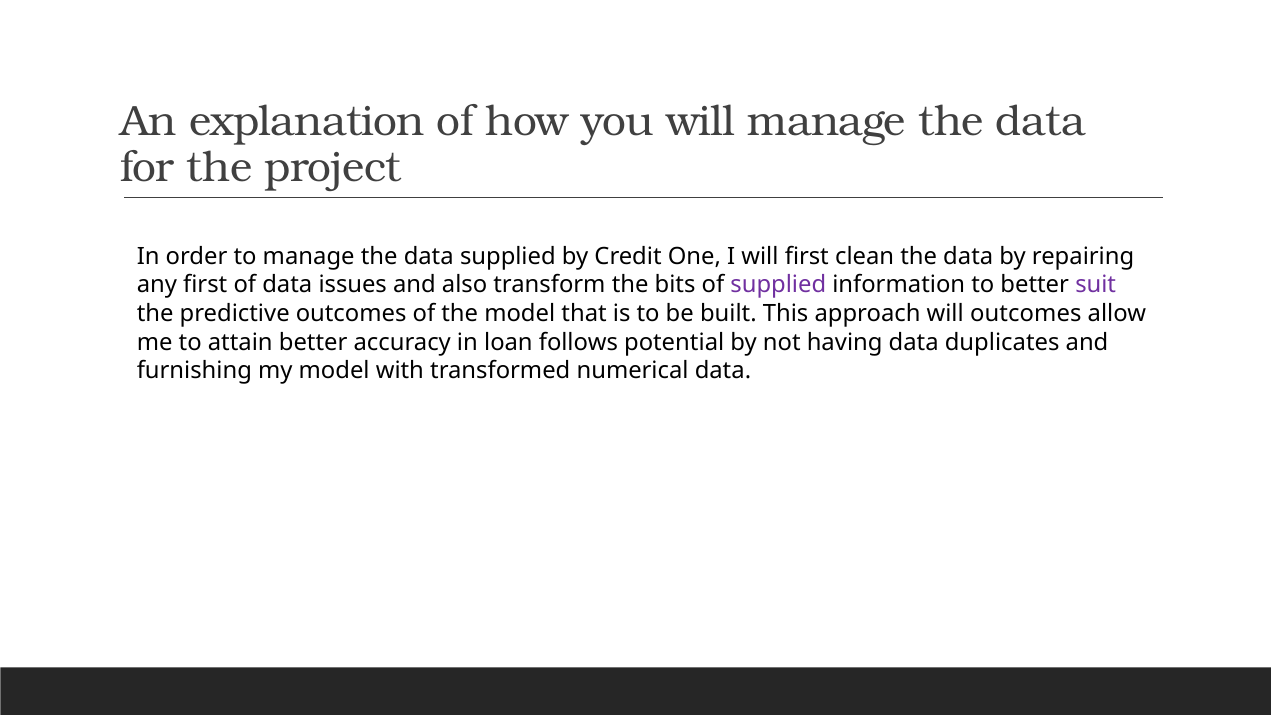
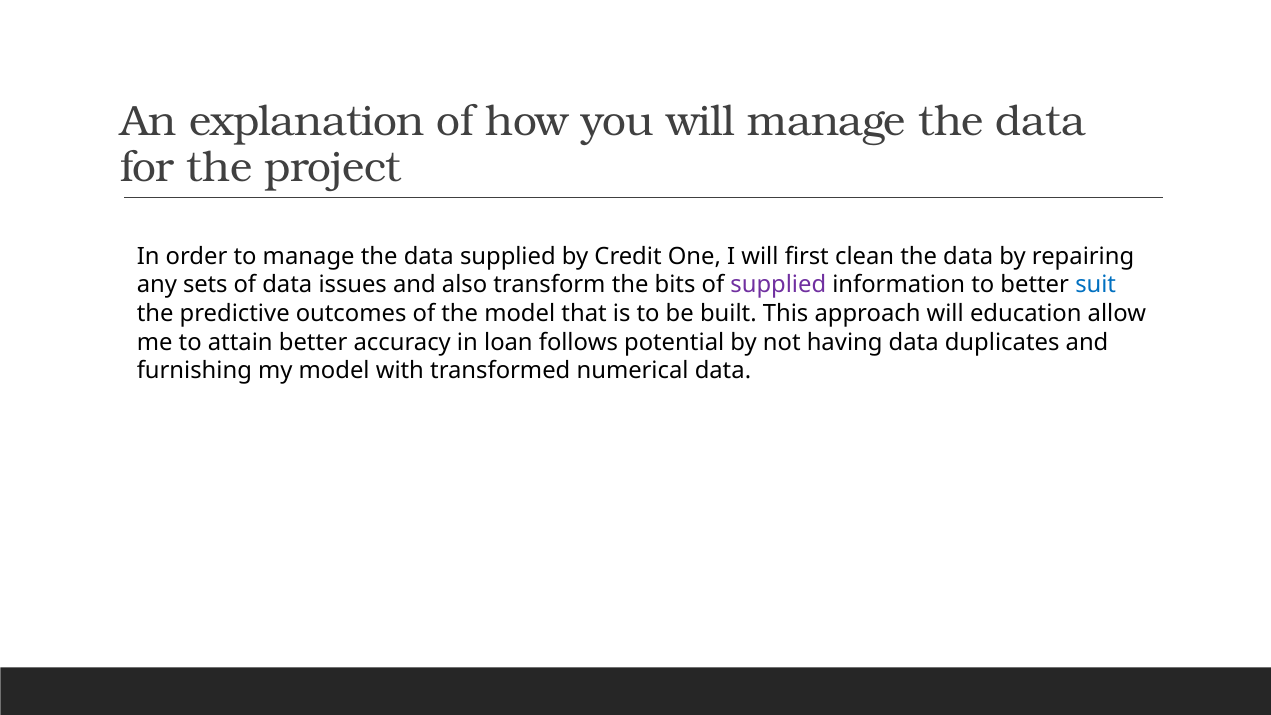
any first: first -> sets
suit colour: purple -> blue
will outcomes: outcomes -> education
